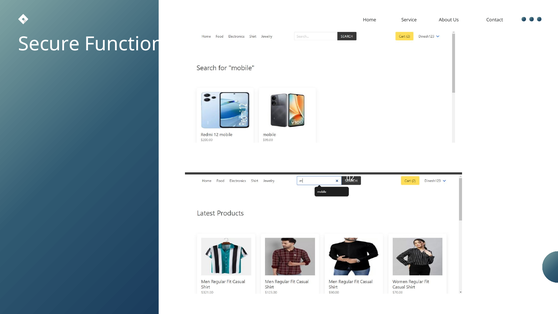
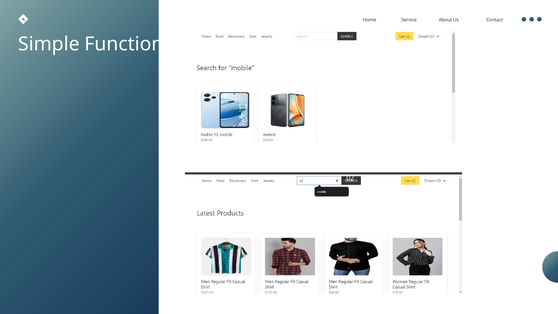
Secure: Secure -> Simple
